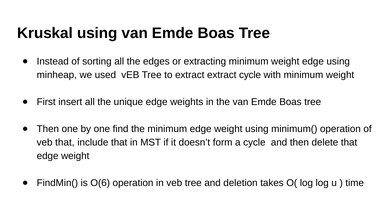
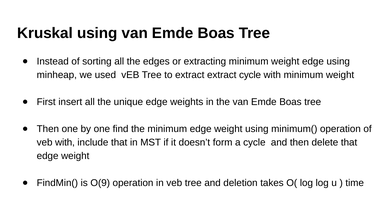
veb that: that -> with
O(6: O(6 -> O(9
